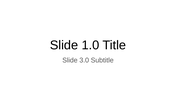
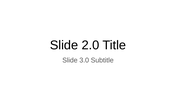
1.0: 1.0 -> 2.0
